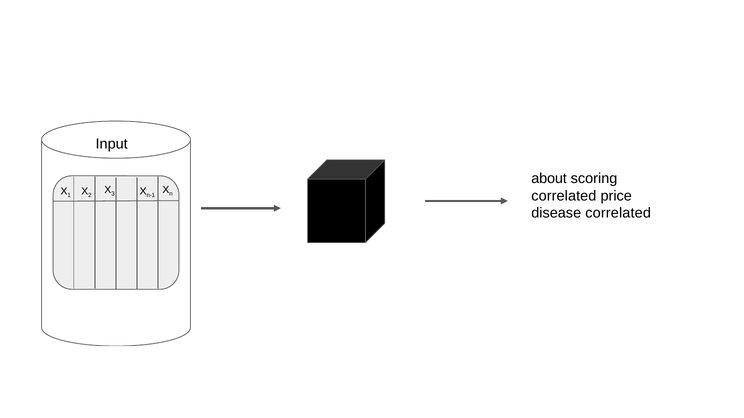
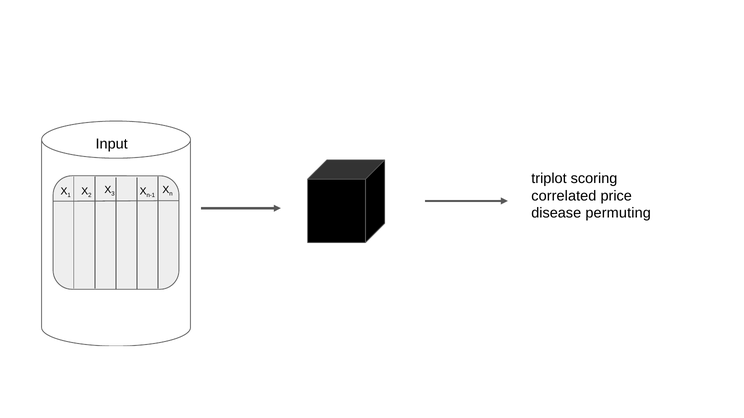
about: about -> triplot
disease correlated: correlated -> permuting
